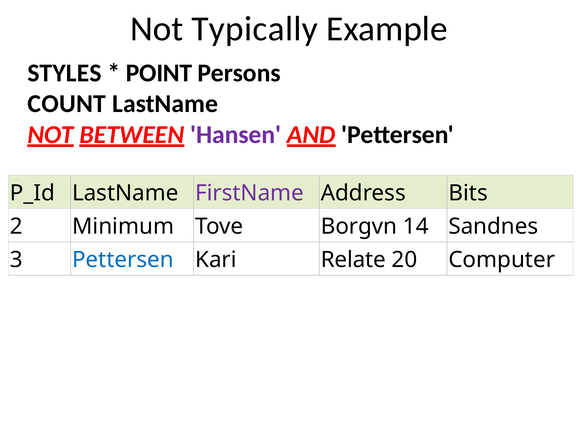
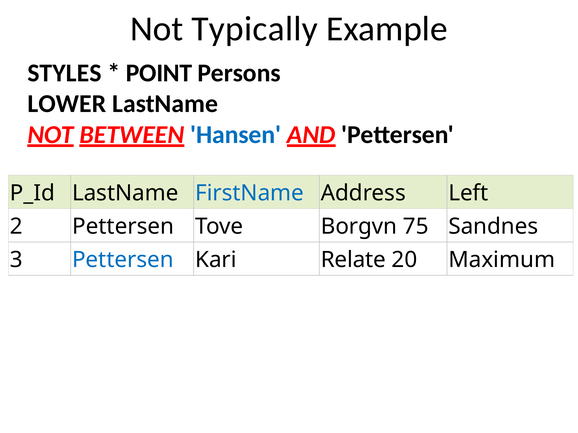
COUNT: COUNT -> LOWER
Hansen colour: purple -> blue
FirstName colour: purple -> blue
Bits: Bits -> Left
2 Minimum: Minimum -> Pettersen
14: 14 -> 75
Computer: Computer -> Maximum
